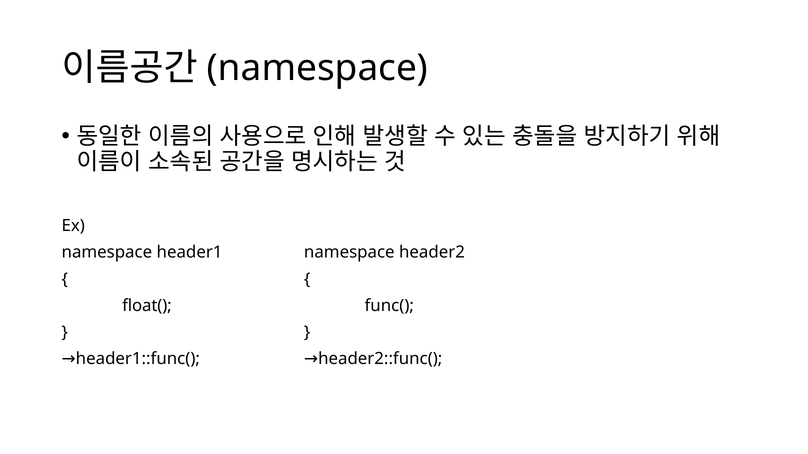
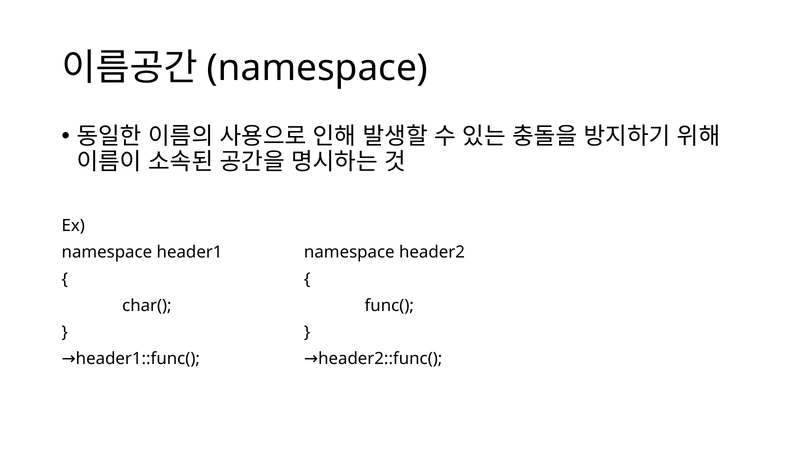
float(: float( -> char(
